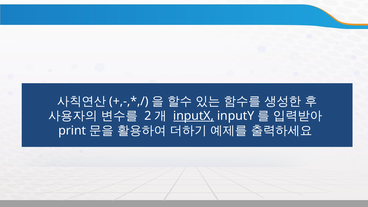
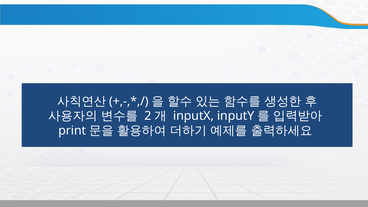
inputX underline: present -> none
